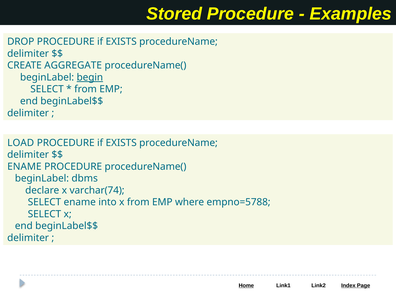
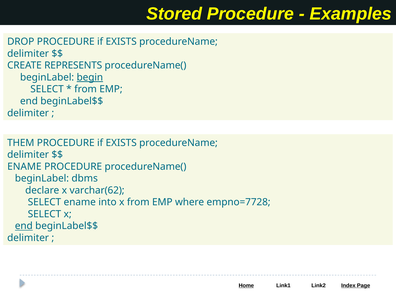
AGGREGATE: AGGREGATE -> REPRESENTS
LOAD: LOAD -> THEM
varchar(74: varchar(74 -> varchar(62
empno=5788: empno=5788 -> empno=7728
end at (24, 226) underline: none -> present
